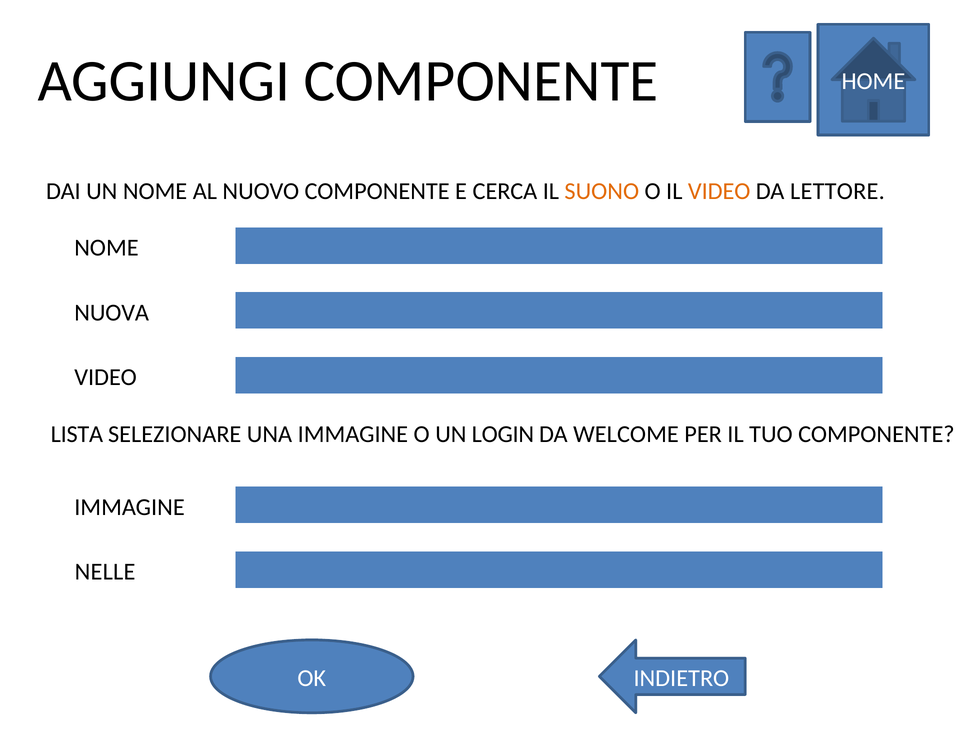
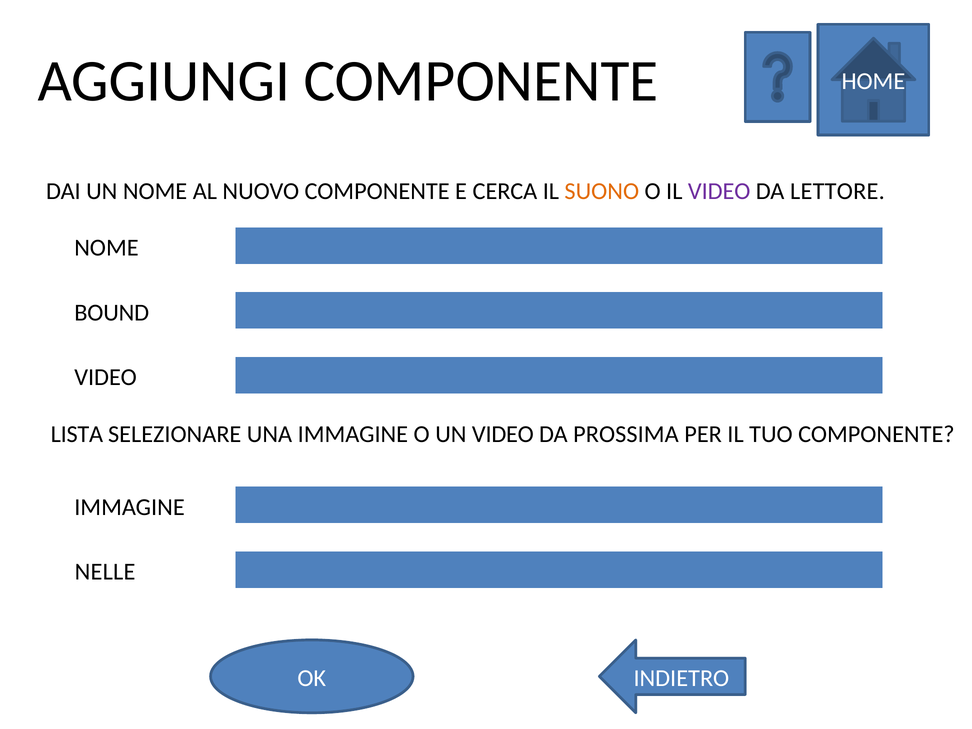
VIDEO at (719, 191) colour: orange -> purple
NUOVA: NUOVA -> BOUND
UN LOGIN: LOGIN -> VIDEO
WELCOME: WELCOME -> PROSSIMA
